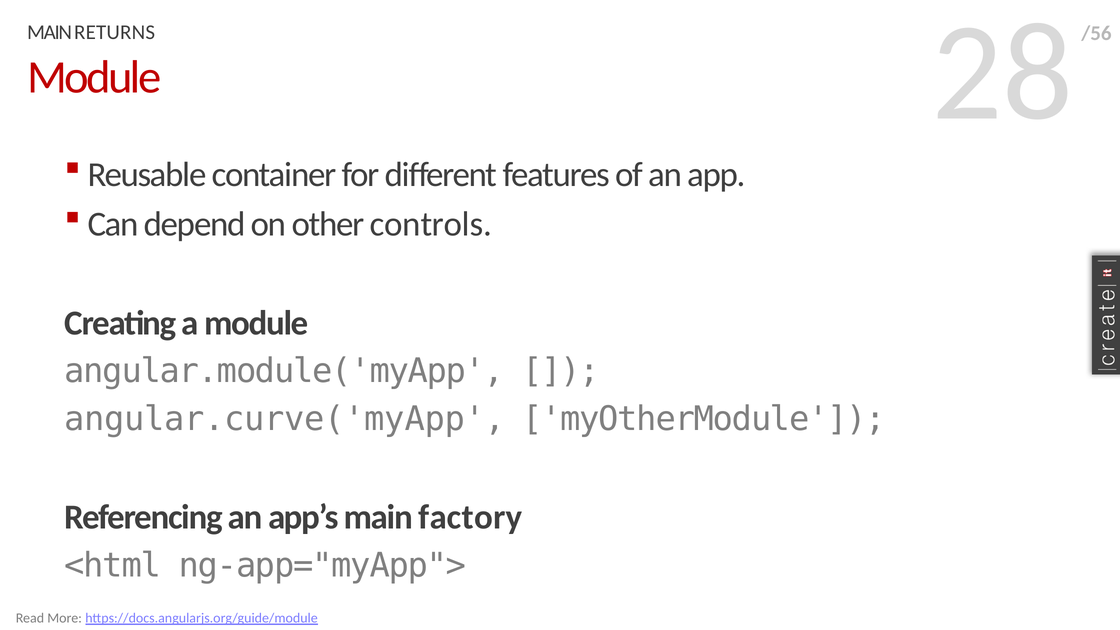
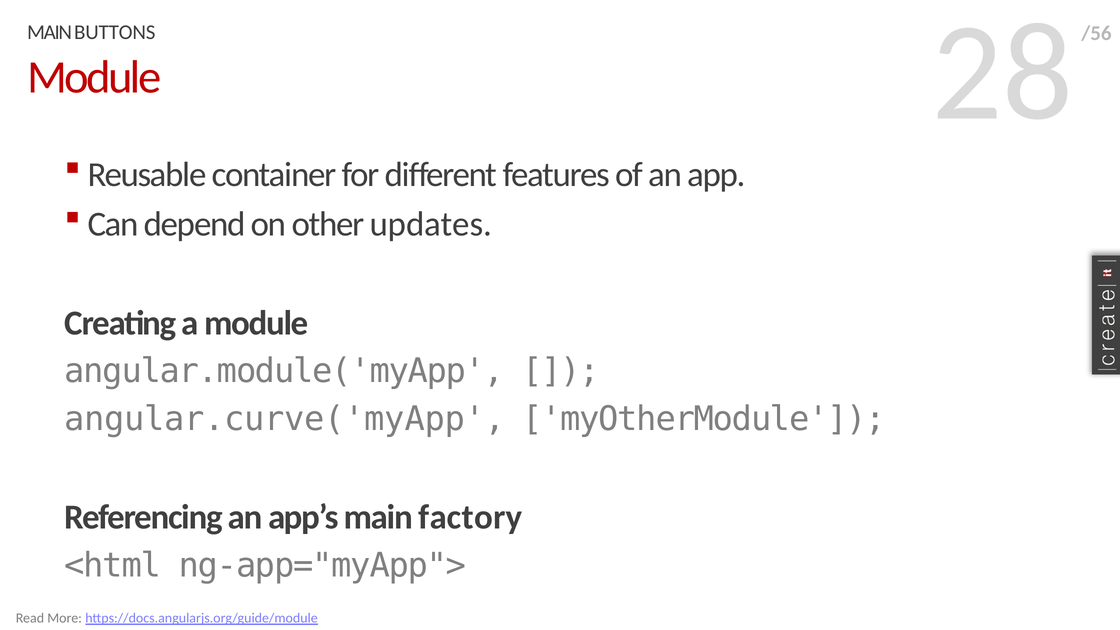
RETURNS: RETURNS -> BUTTONS
controls: controls -> updates
